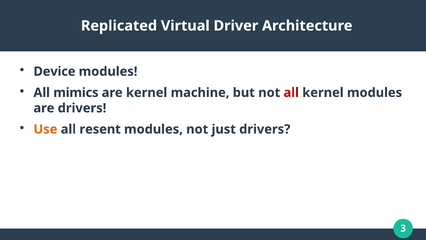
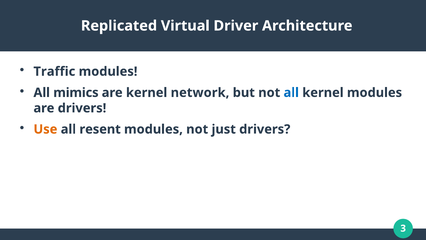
Device: Device -> Traffic
machine: machine -> network
all at (291, 93) colour: red -> blue
